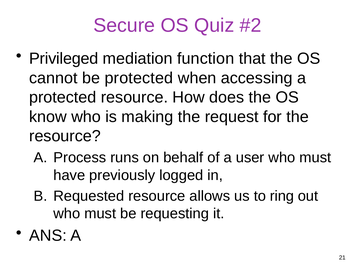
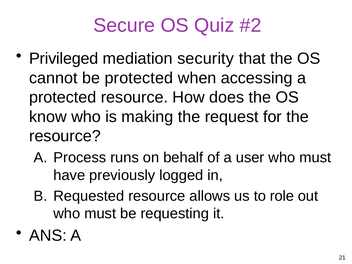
function: function -> security
ring: ring -> role
